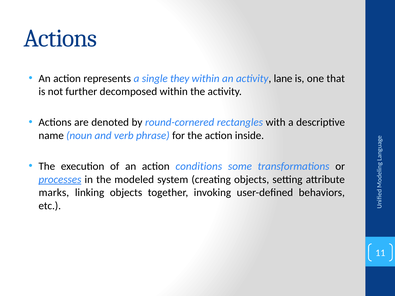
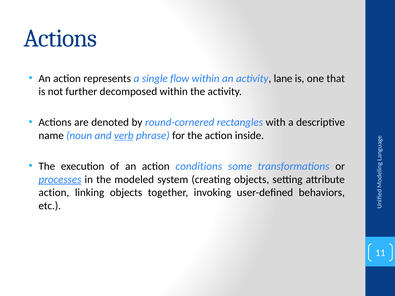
they: they -> flow
verb underline: none -> present
marks at (54, 193): marks -> action
